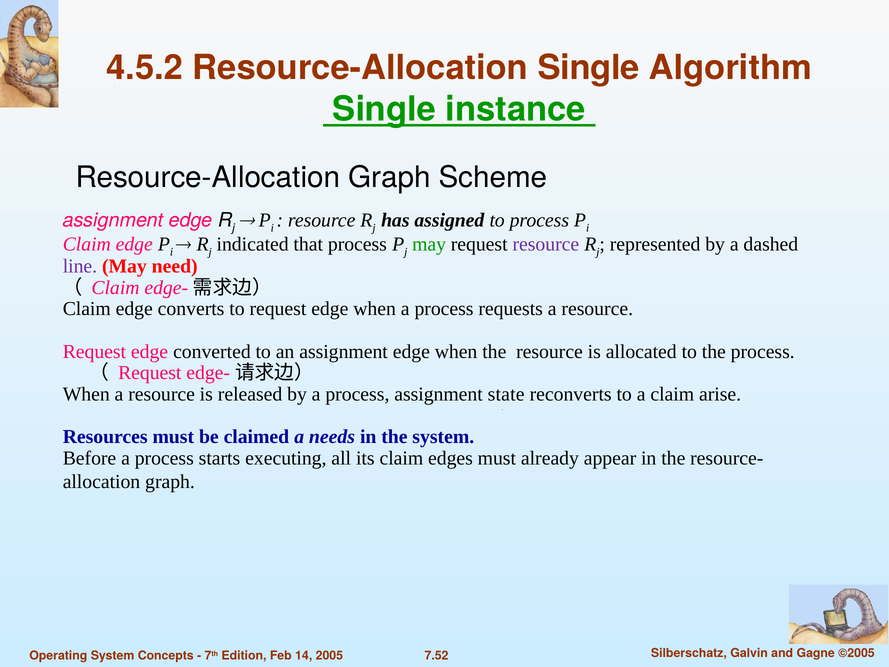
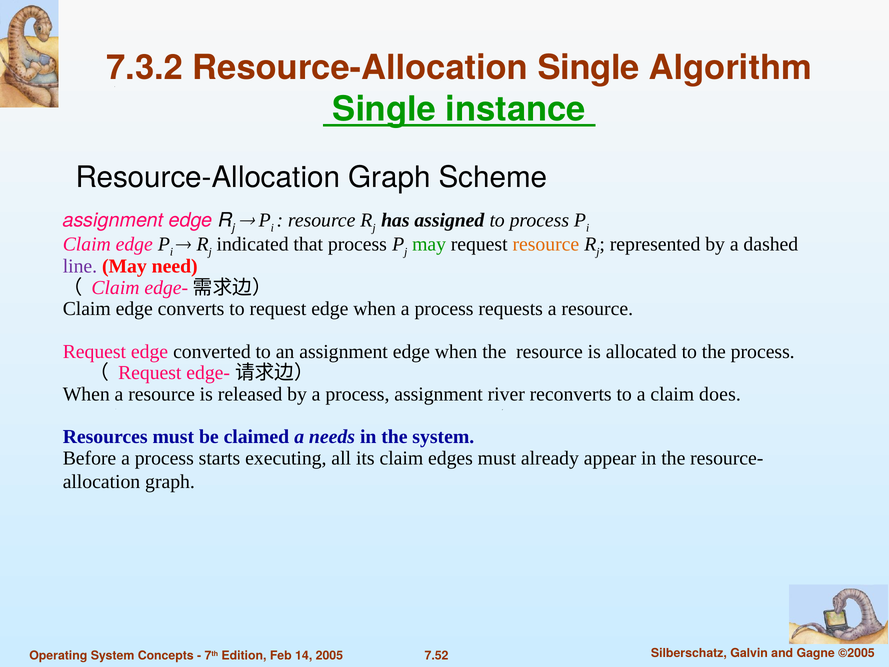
4.5.2: 4.5.2 -> 7.3.2
resource at (546, 244) colour: purple -> orange
state: state -> river
arise: arise -> does
